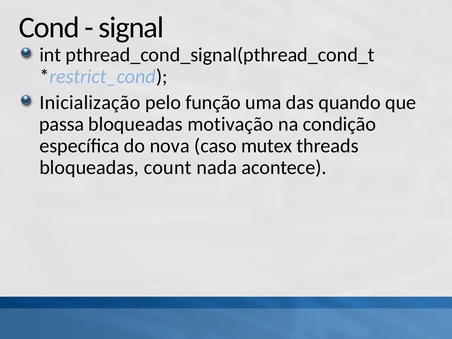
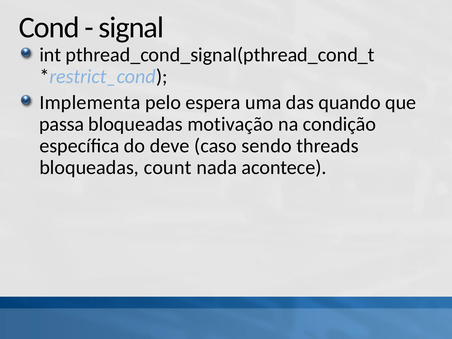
Inicialização: Inicialização -> Implementa
função: função -> espera
nova: nova -> deve
mutex: mutex -> sendo
